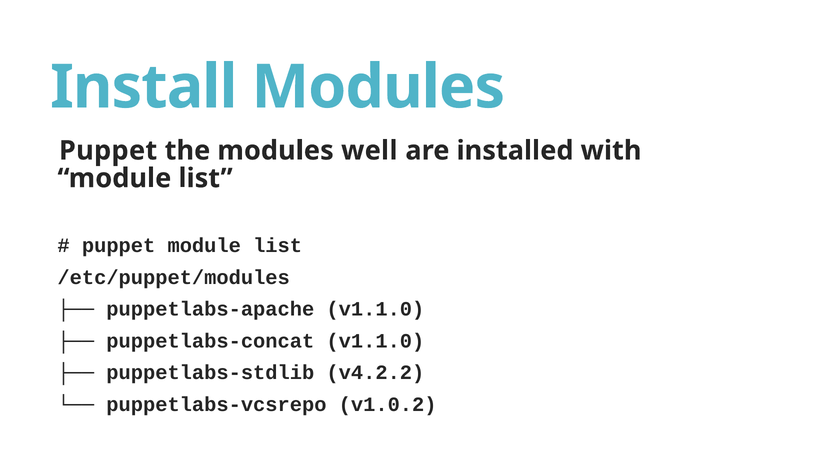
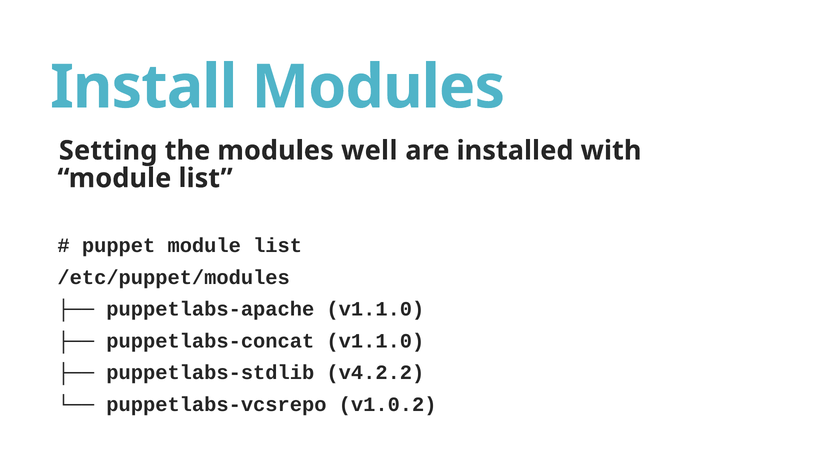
Puppet at (108, 151): Puppet -> Setting
